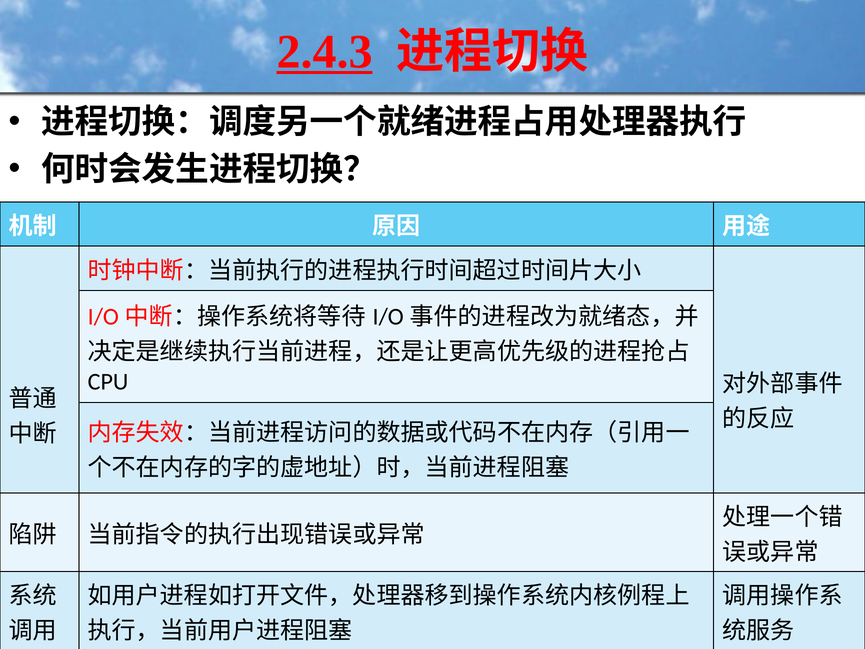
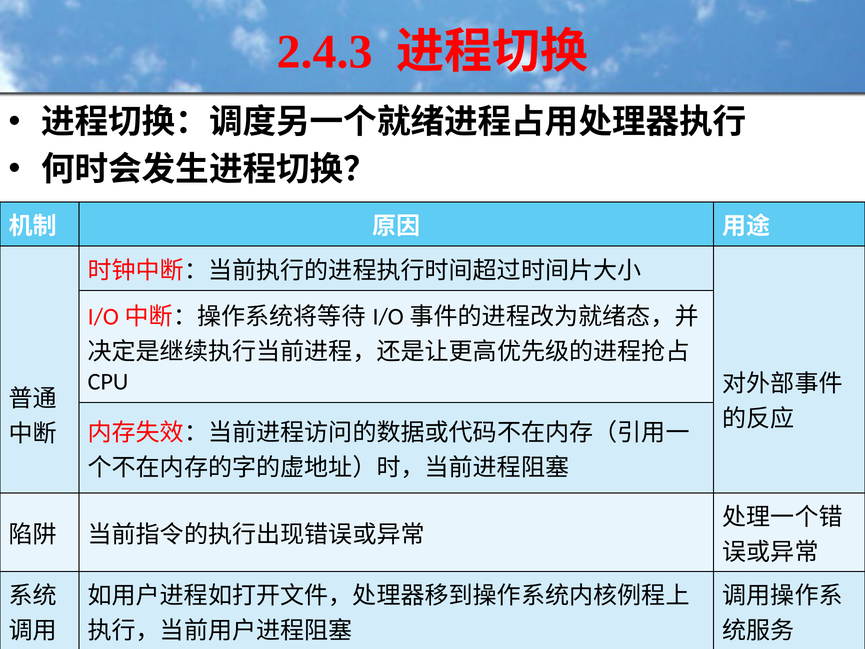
2.4.3 underline: present -> none
